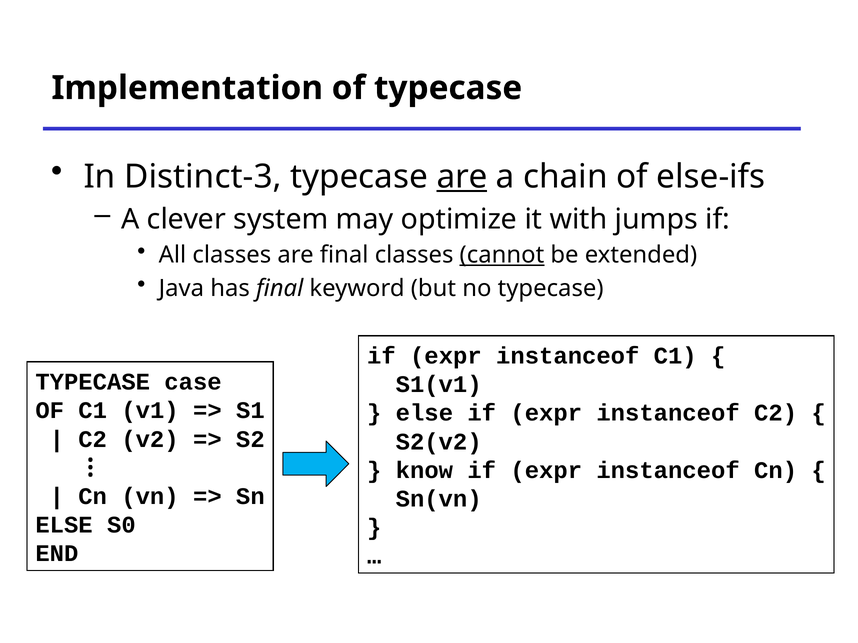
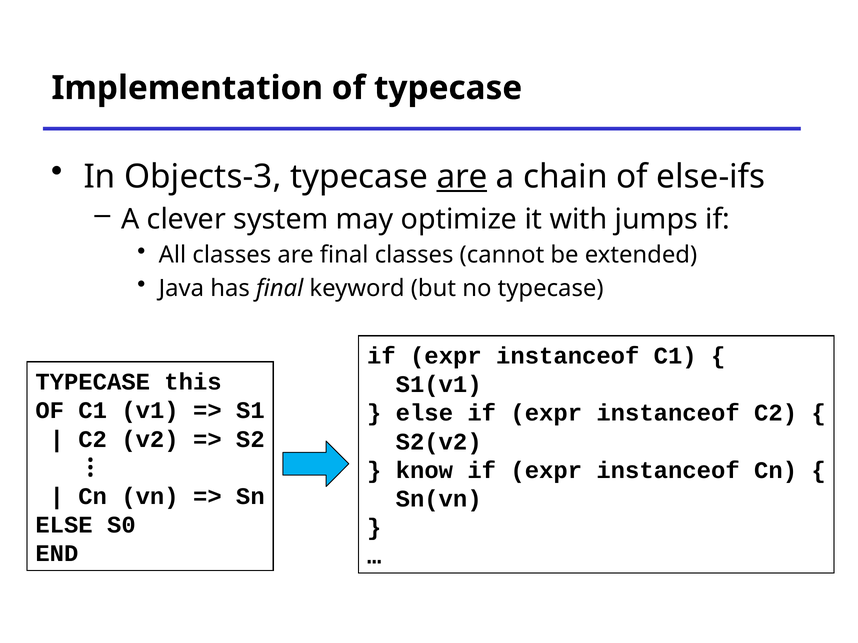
Distinct-3: Distinct-3 -> Objects-3
cannot underline: present -> none
case: case -> this
